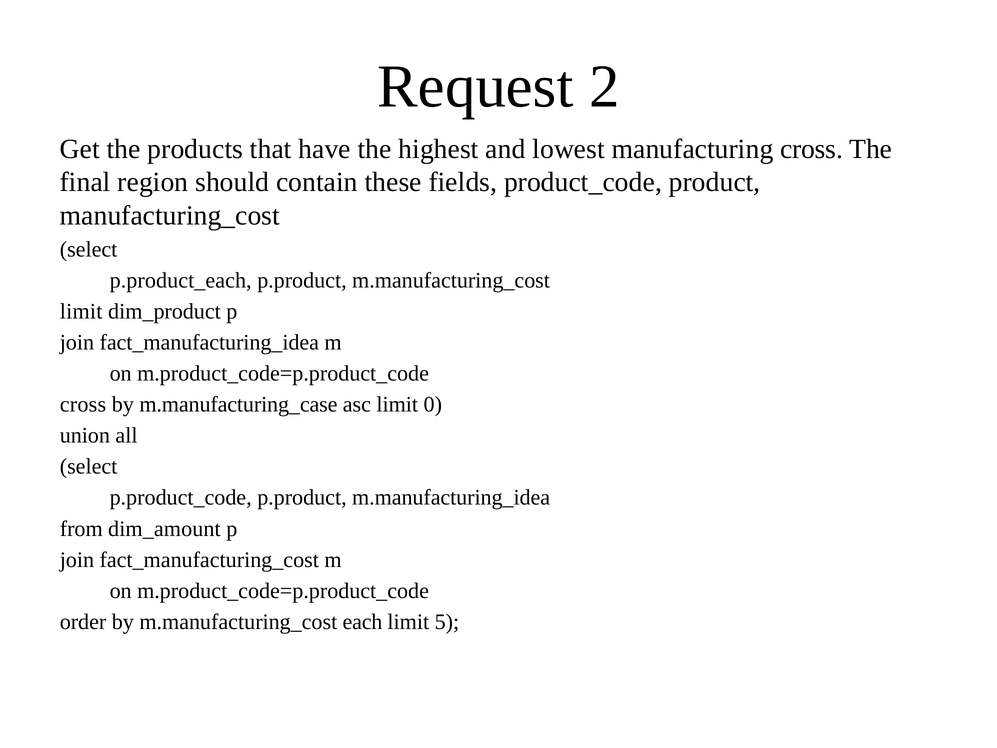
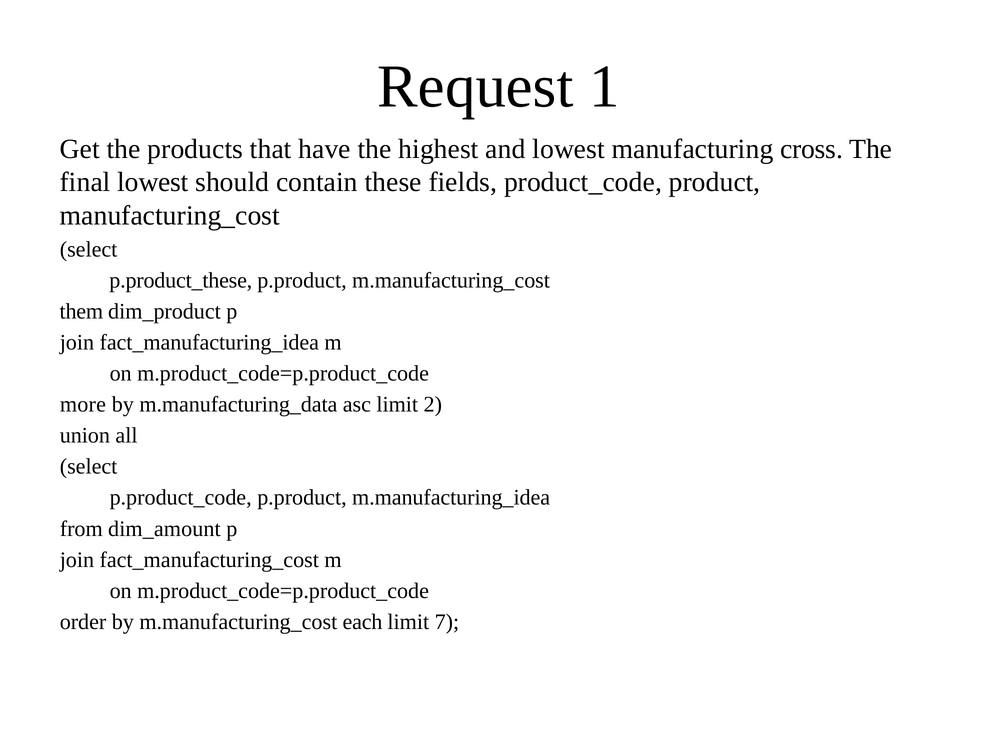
2: 2 -> 1
final region: region -> lowest
p.product_each: p.product_each -> p.product_these
limit at (81, 311): limit -> them
cross at (83, 404): cross -> more
m.manufacturing_case: m.manufacturing_case -> m.manufacturing_data
0: 0 -> 2
5: 5 -> 7
